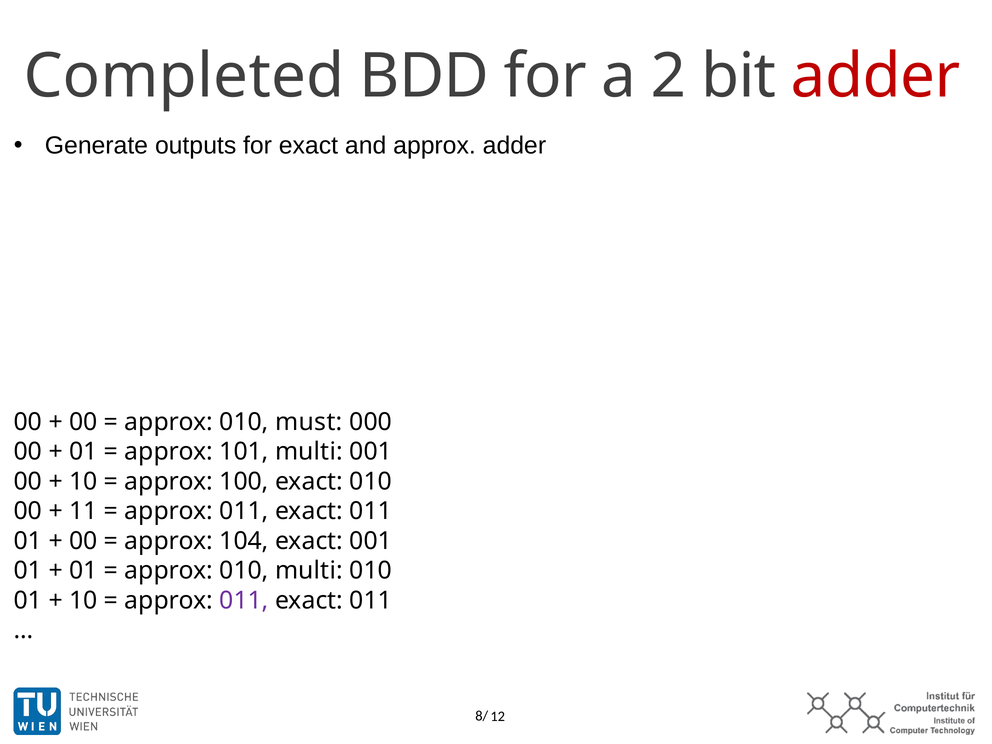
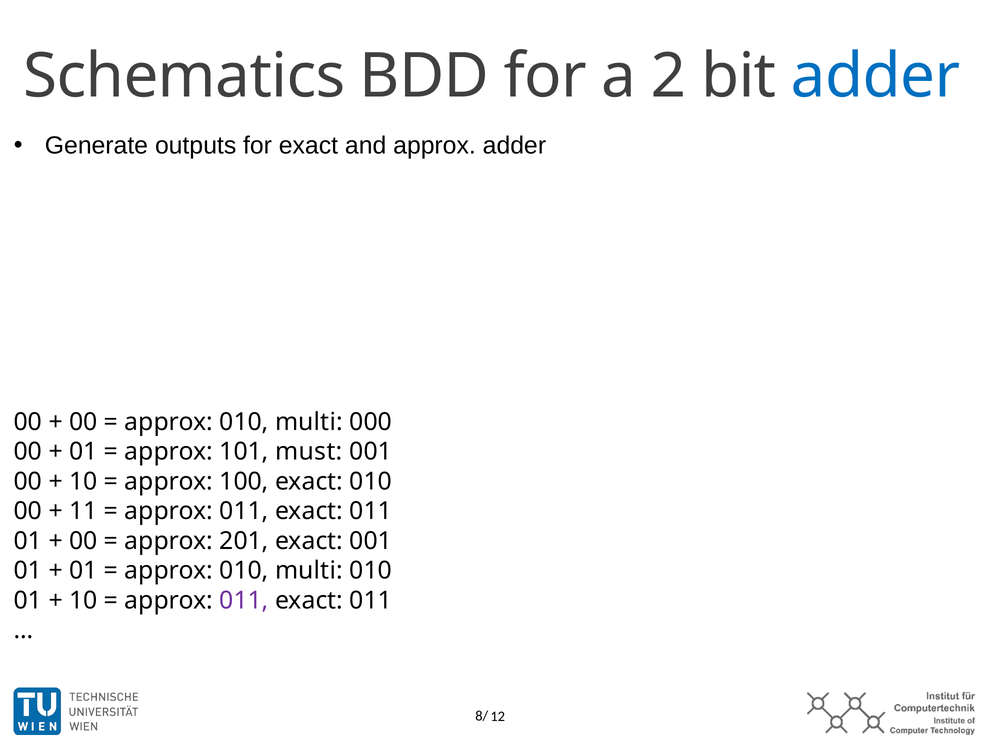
Completed: Completed -> Schematics
adder at (876, 76) colour: red -> blue
must at (309, 422): must -> multi
101 multi: multi -> must
104: 104 -> 201
